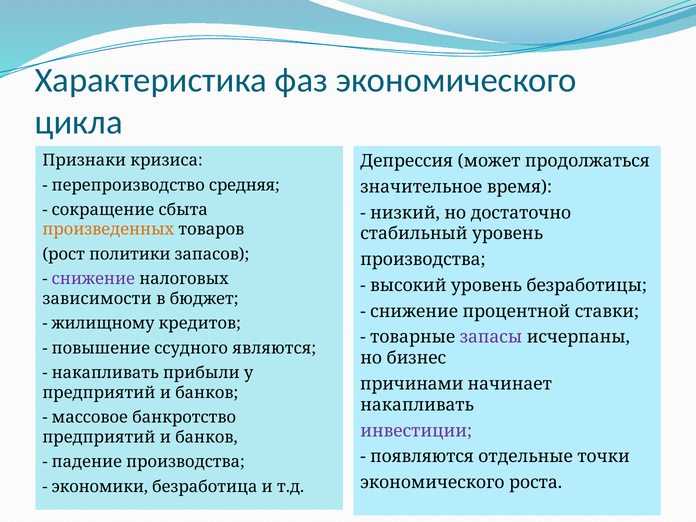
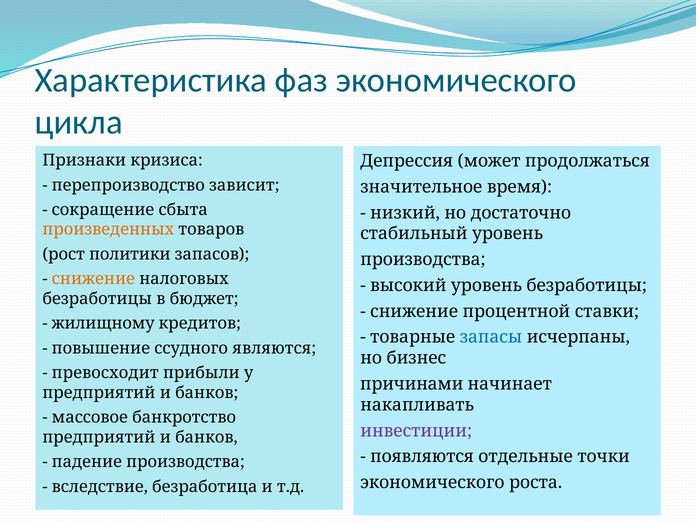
средняя: средняя -> зависит
снижение at (93, 279) colour: purple -> orange
зависимости at (97, 299): зависимости -> безработицы
запасы colour: purple -> blue
накапливать at (105, 373): накапливать -> превосходит
экономики: экономики -> вследствие
